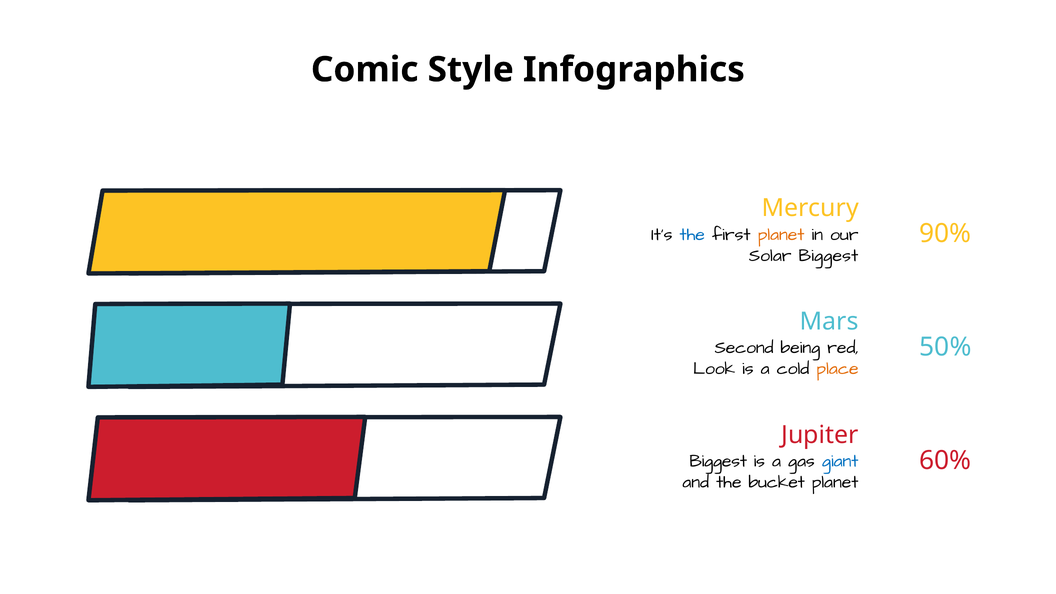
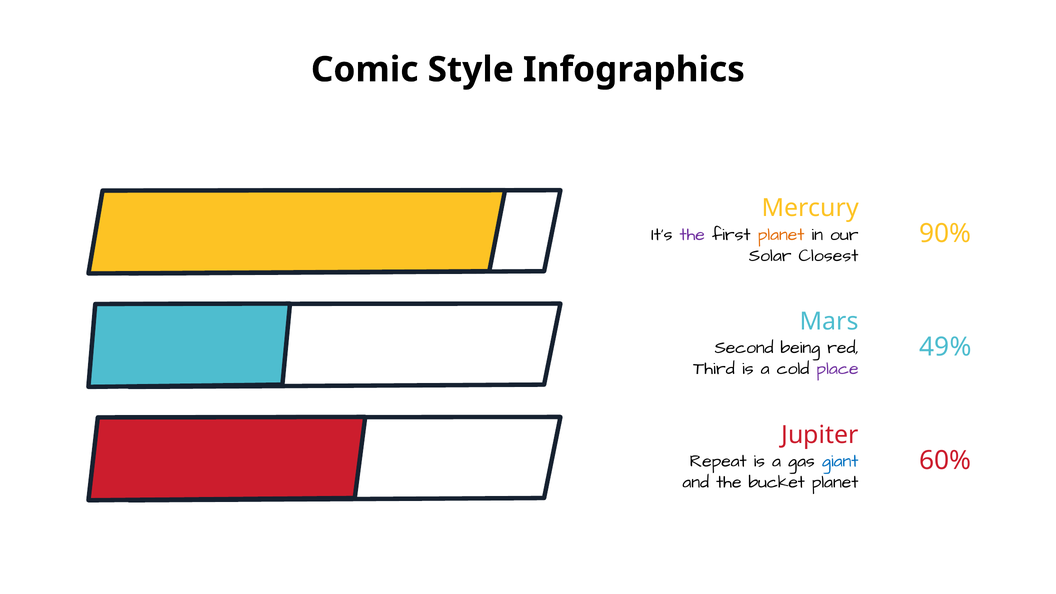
the at (692, 234) colour: blue -> purple
Solar Biggest: Biggest -> Closest
50%: 50% -> 49%
Look: Look -> Third
place colour: orange -> purple
Biggest at (718, 461): Biggest -> Repeat
